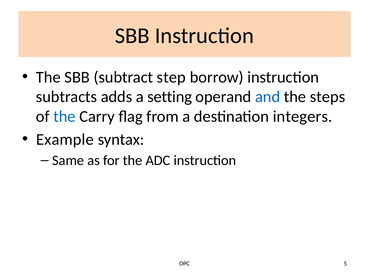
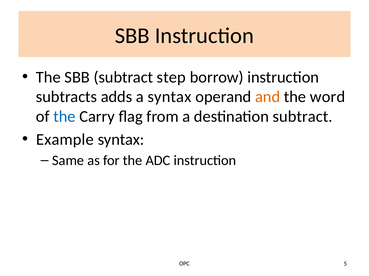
a setting: setting -> syntax
and colour: blue -> orange
steps: steps -> word
destination integers: integers -> subtract
